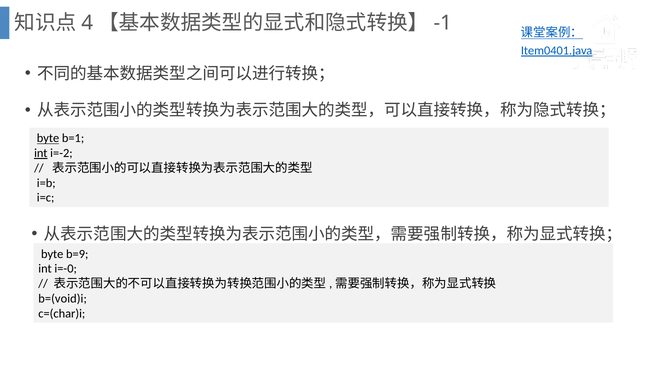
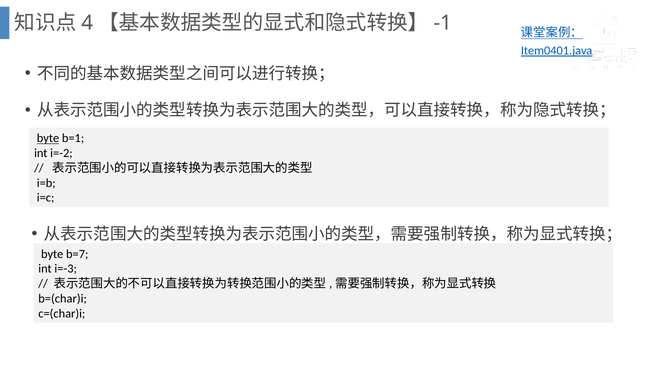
int at (41, 153) underline: present -> none
b=9: b=9 -> b=7
i=-0: i=-0 -> i=-3
b=(void)i: b=(void)i -> b=(char)i
